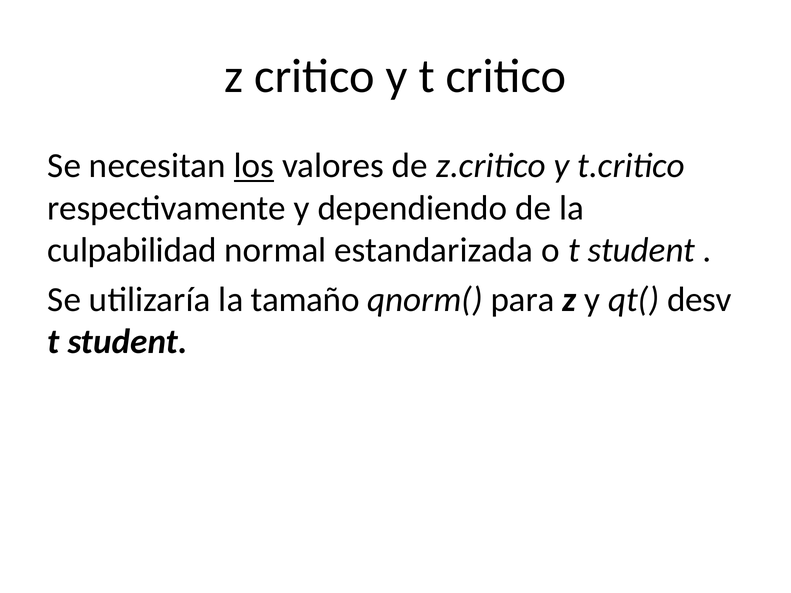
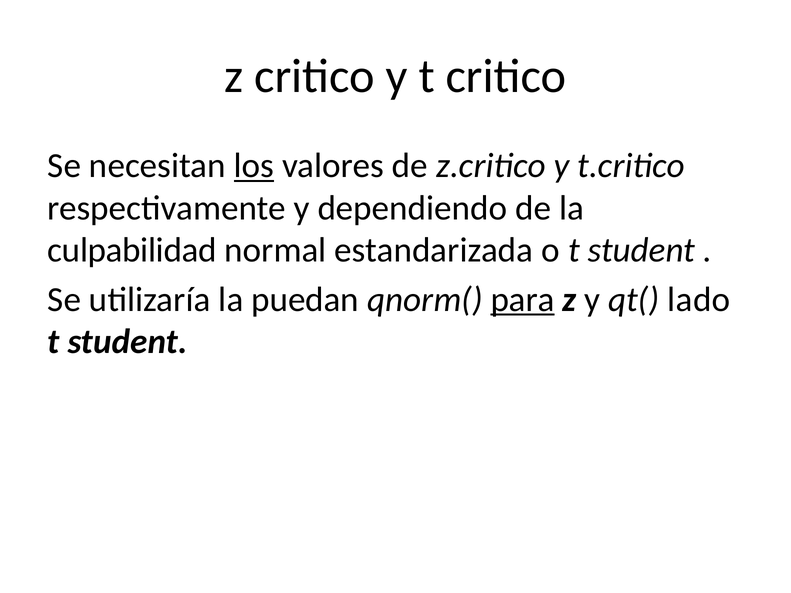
tamaño: tamaño -> puedan
para underline: none -> present
desv: desv -> lado
